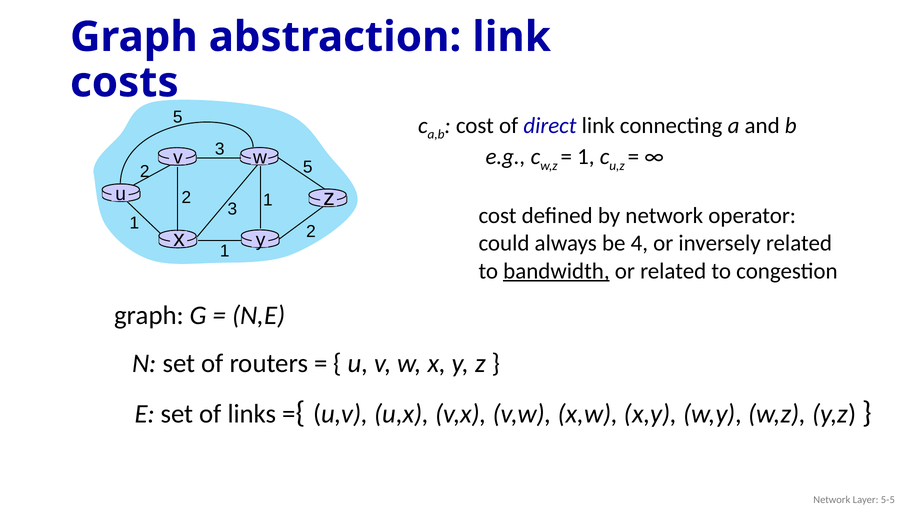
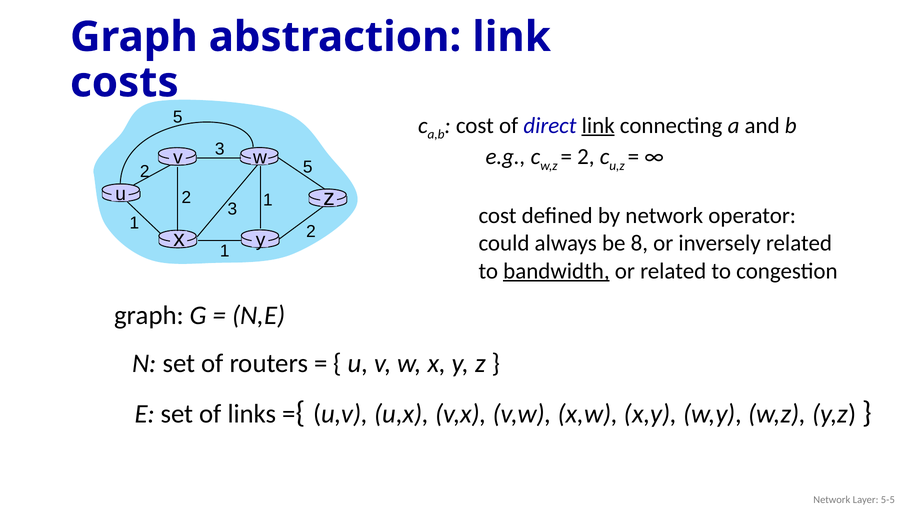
link at (598, 125) underline: none -> present
1 at (586, 157): 1 -> 2
4: 4 -> 8
